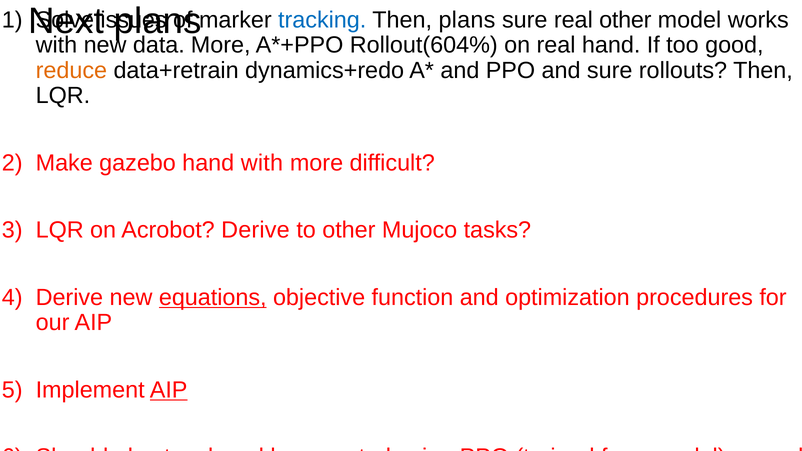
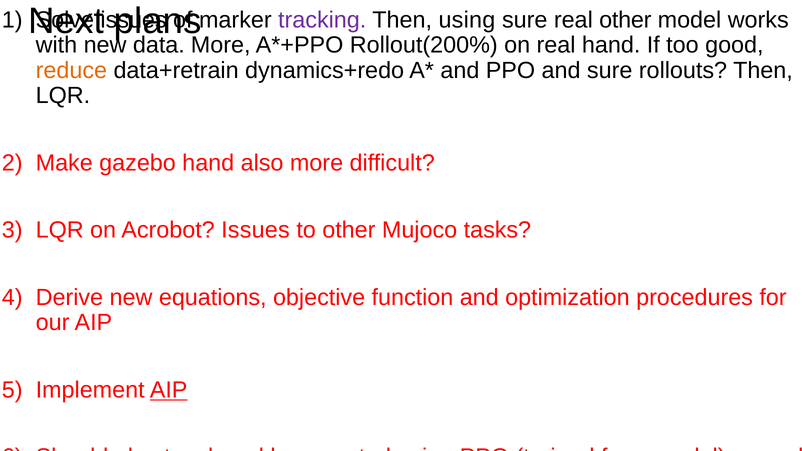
tracking colour: blue -> purple
Then plans: plans -> using
Rollout(604%: Rollout(604% -> Rollout(200%
hand with: with -> also
Acrobot Derive: Derive -> Issues
equations underline: present -> none
